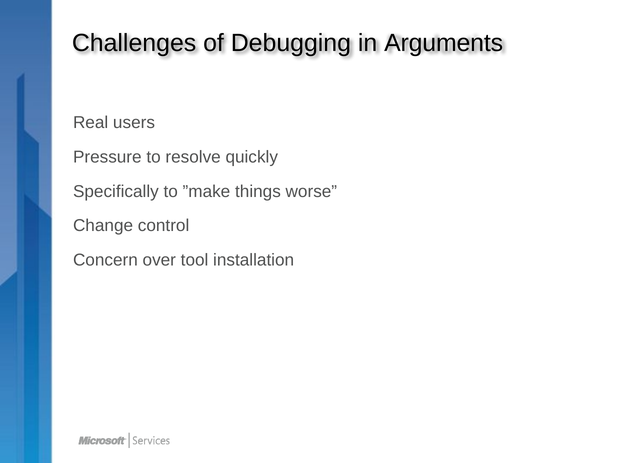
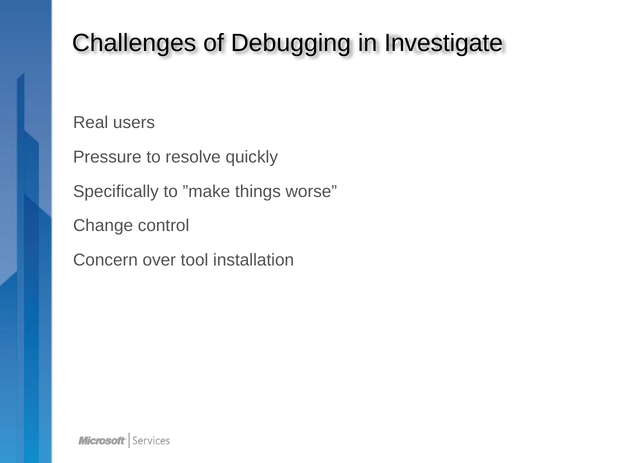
Arguments: Arguments -> Investigate
